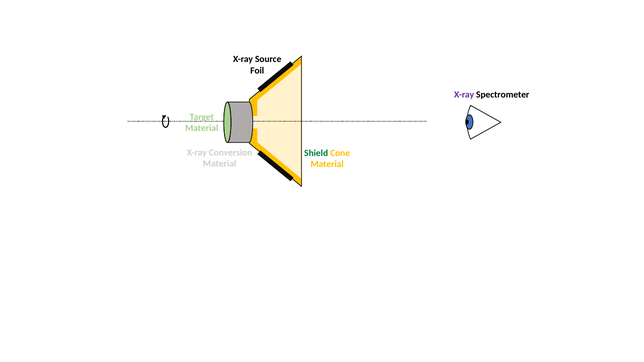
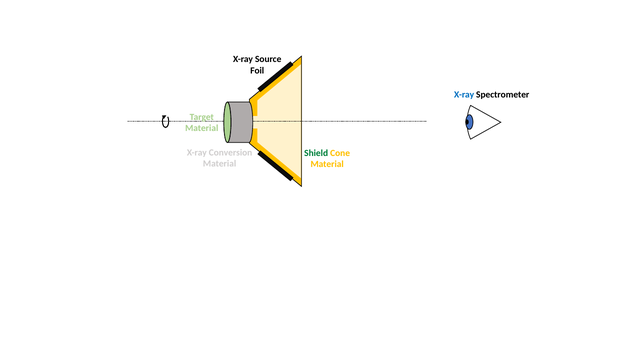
X-ray at (464, 94) colour: purple -> blue
